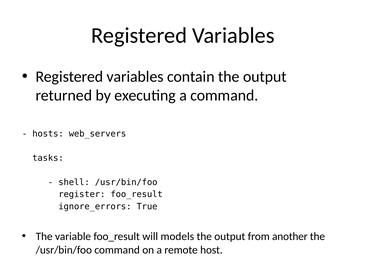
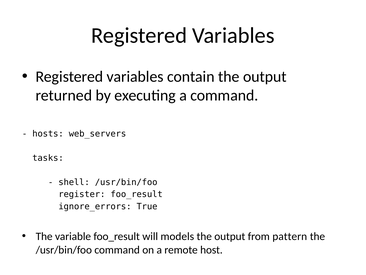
another: another -> pattern
